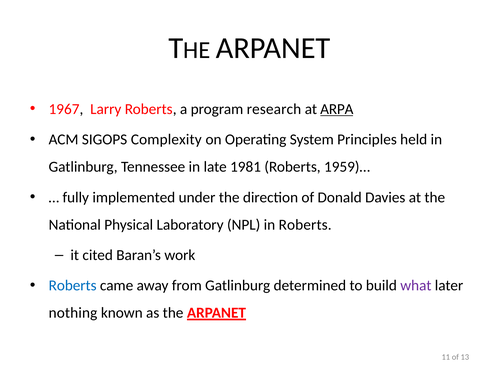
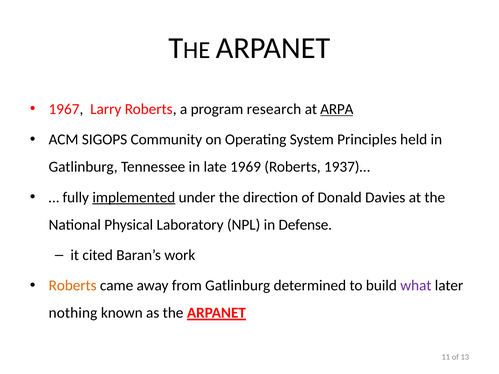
Complexity: Complexity -> Community
1981: 1981 -> 1969
1959)…: 1959)… -> 1937)…
implemented underline: none -> present
in Roberts: Roberts -> Defense
Roberts at (73, 286) colour: blue -> orange
